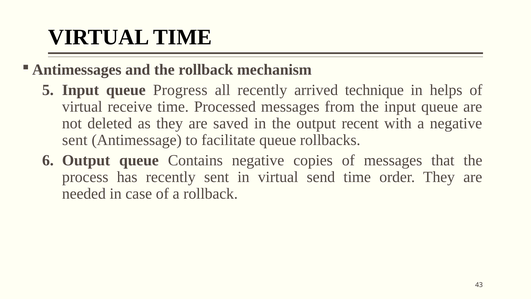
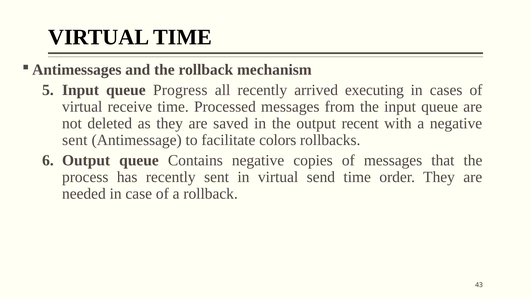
technique: technique -> executing
helps: helps -> cases
facilitate queue: queue -> colors
